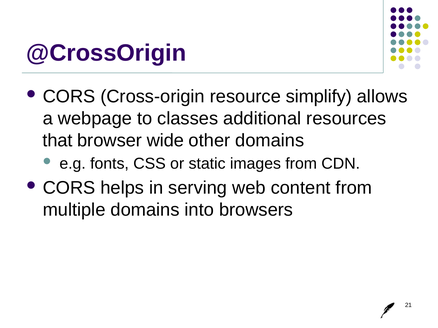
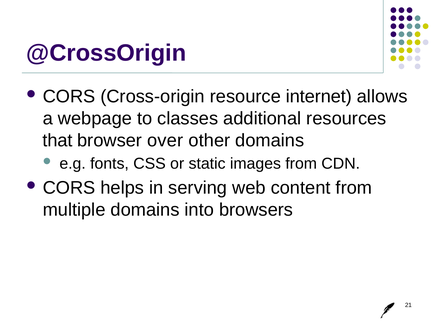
simplify: simplify -> internet
wide: wide -> over
